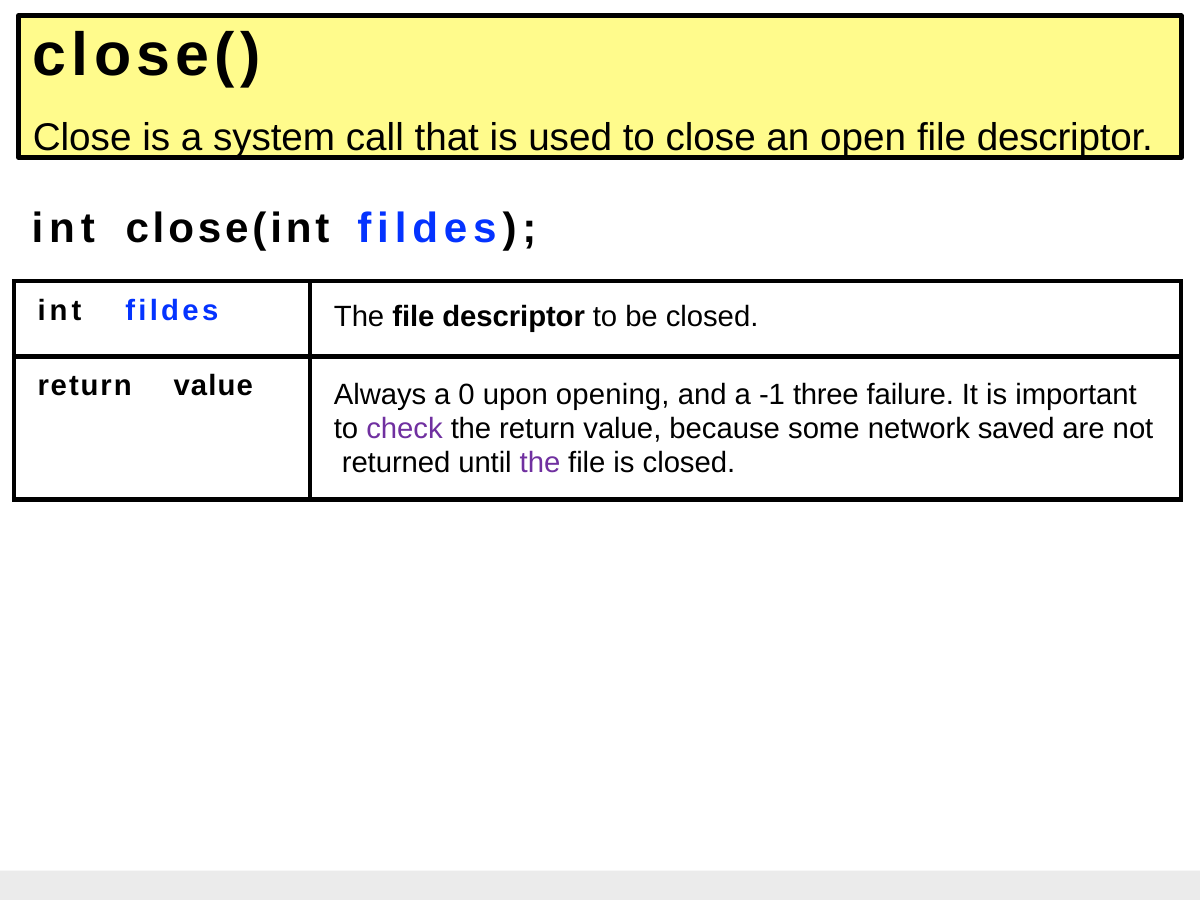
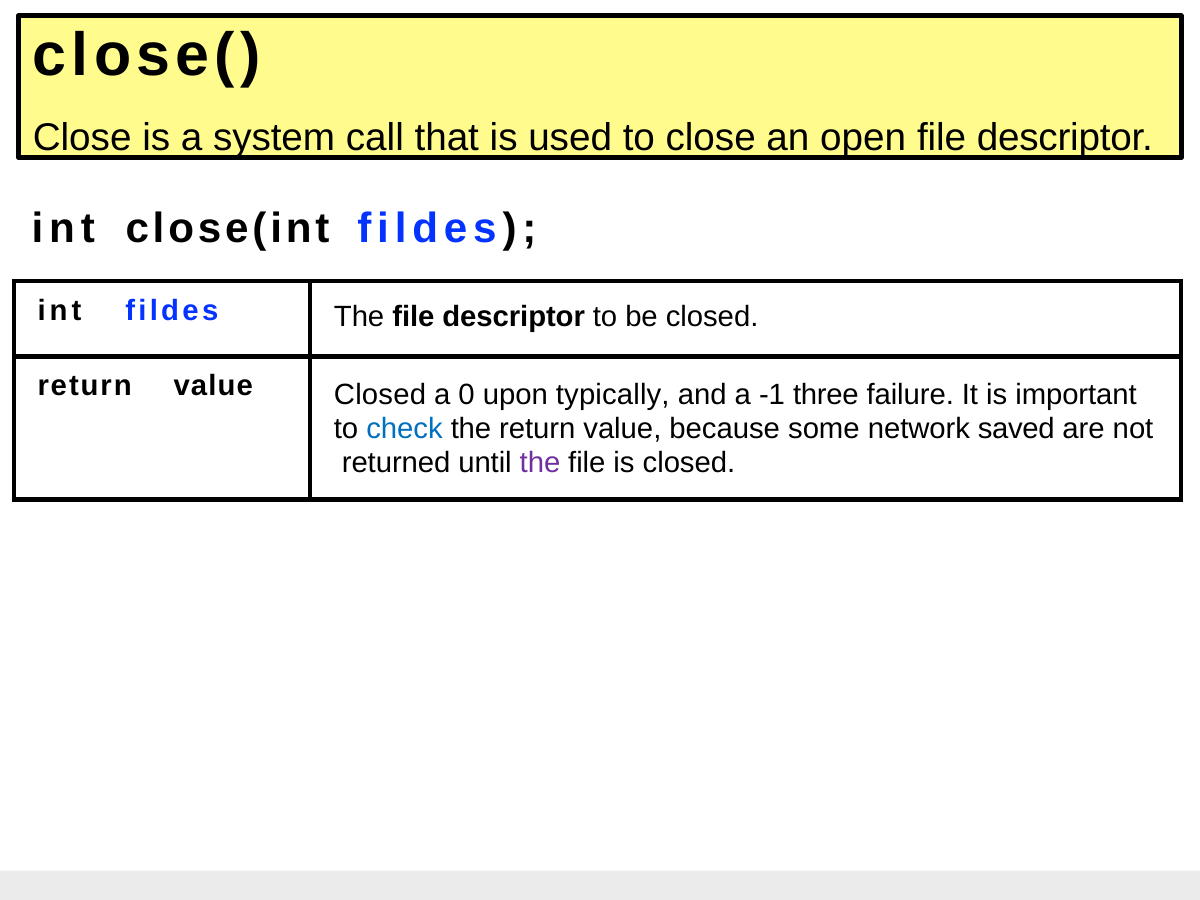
value Always: Always -> Closed
opening: opening -> typically
check colour: purple -> blue
